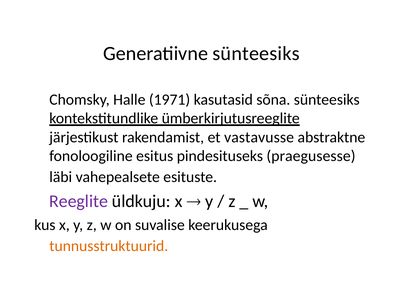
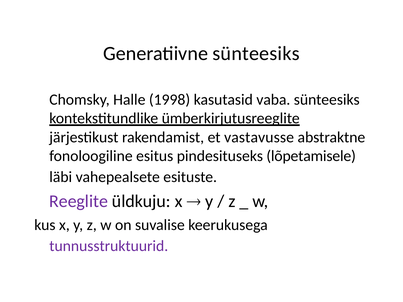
1971: 1971 -> 1998
sõna: sõna -> vaba
praegusesse: praegusesse -> lõpetamisele
tunnusstruktuurid colour: orange -> purple
